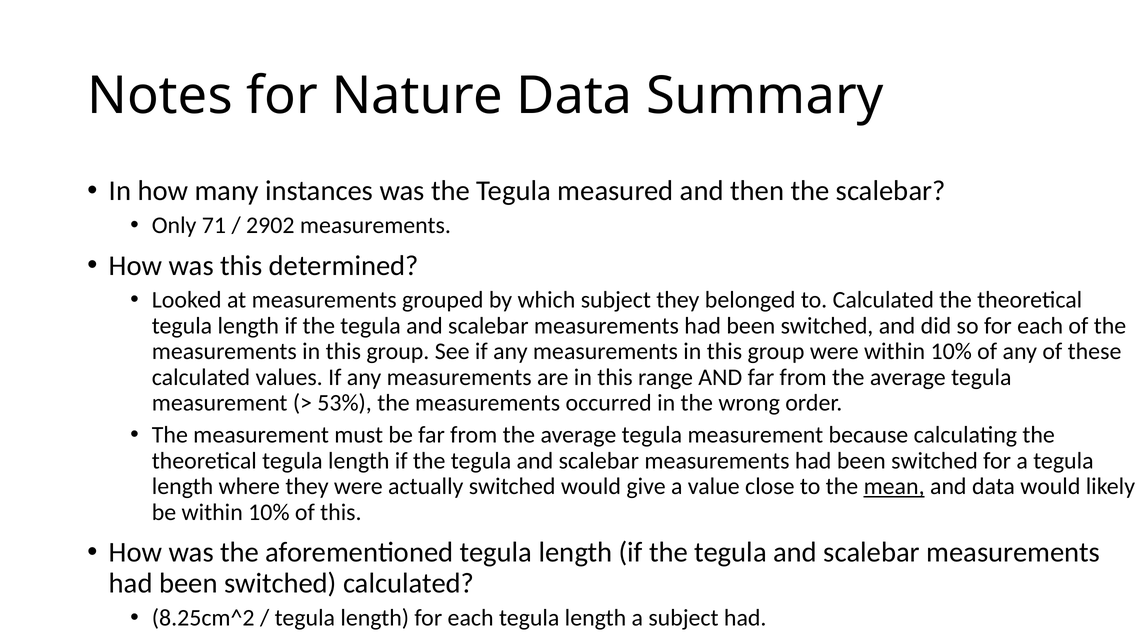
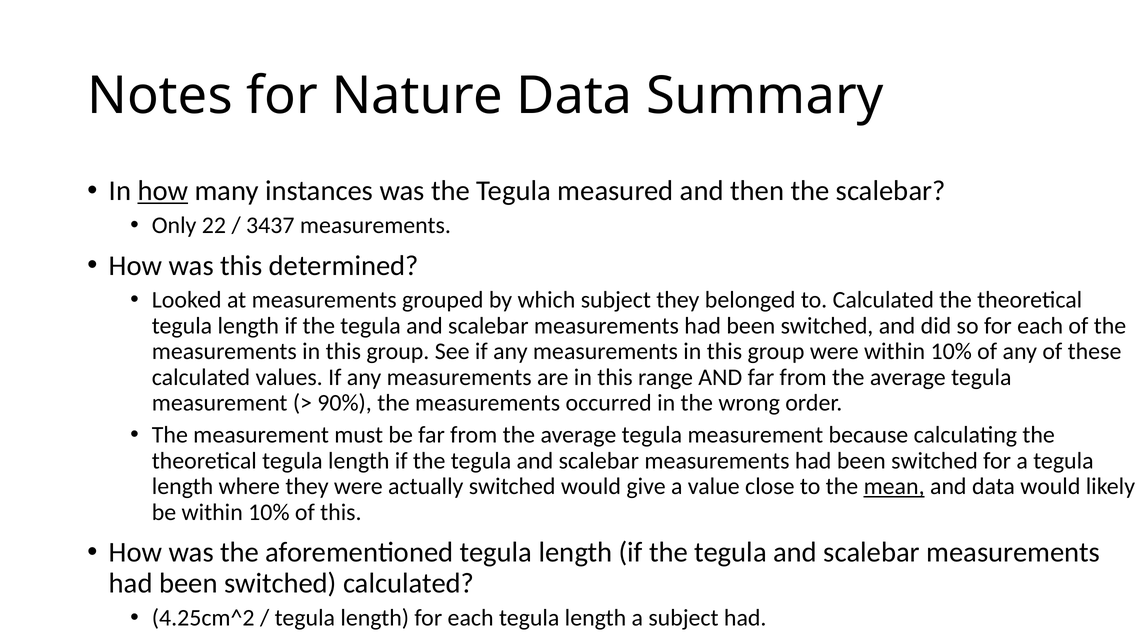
how at (163, 191) underline: none -> present
71: 71 -> 22
2902: 2902 -> 3437
53%: 53% -> 90%
8.25cm^2: 8.25cm^2 -> 4.25cm^2
